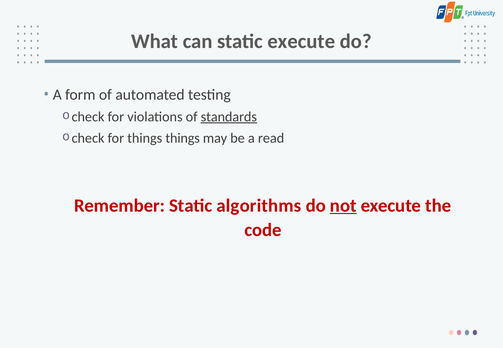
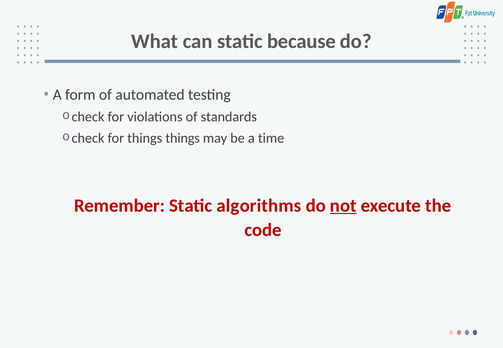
static execute: execute -> because
standards underline: present -> none
read: read -> time
